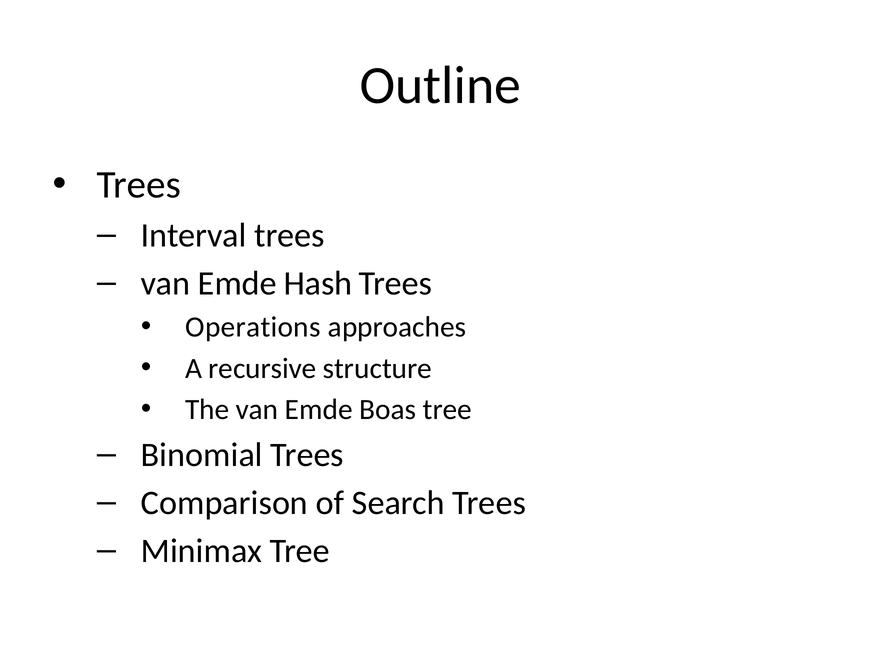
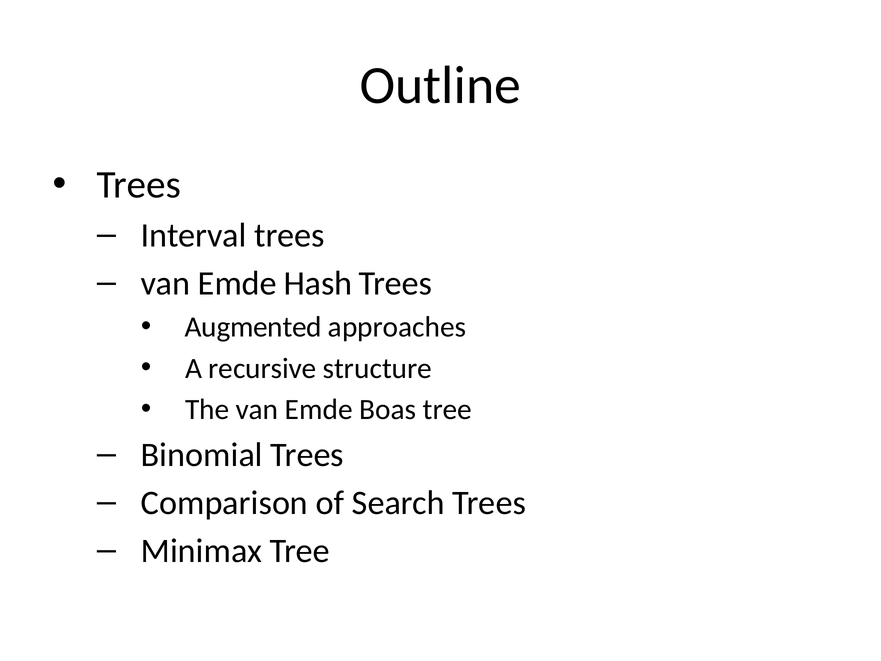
Operations: Operations -> Augmented
